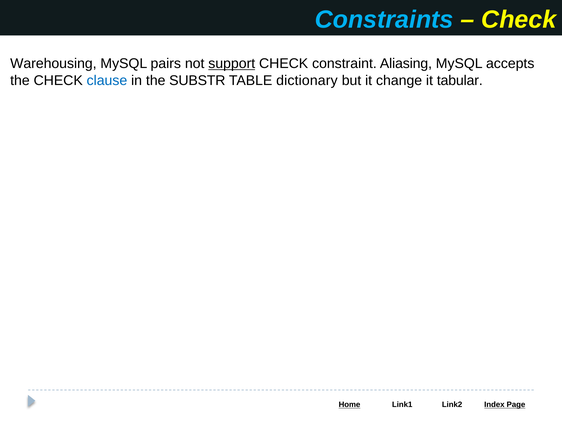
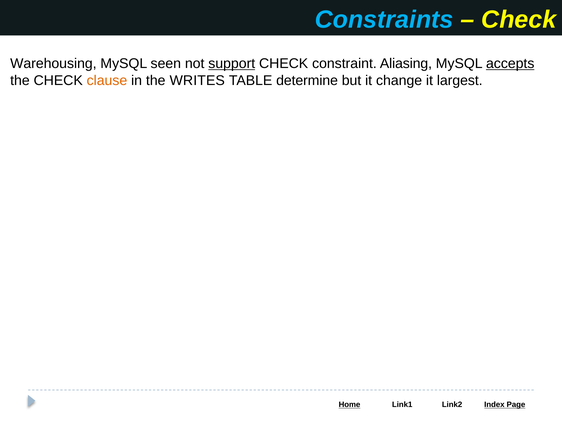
pairs: pairs -> seen
accepts underline: none -> present
clause colour: blue -> orange
SUBSTR: SUBSTR -> WRITES
dictionary: dictionary -> determine
tabular: tabular -> largest
